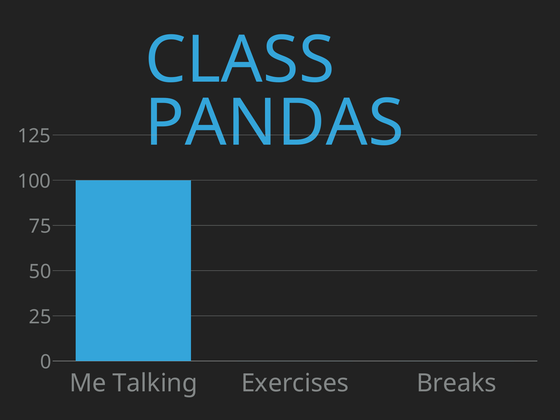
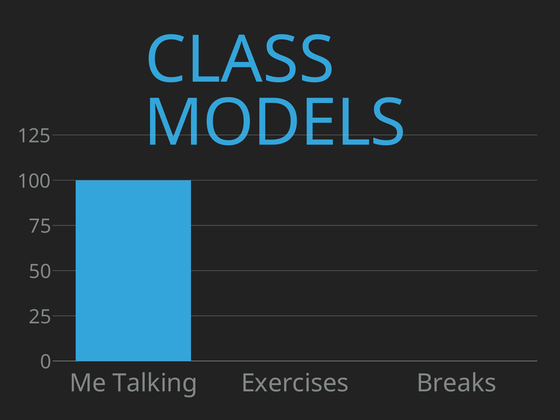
PANDAS: PANDAS -> MODELS
